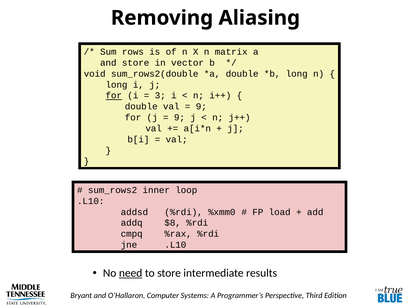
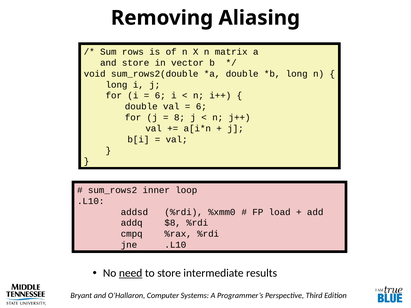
for at (114, 96) underline: present -> none
3 at (160, 96): 3 -> 6
9 at (201, 107): 9 -> 6
9 at (179, 118): 9 -> 8
